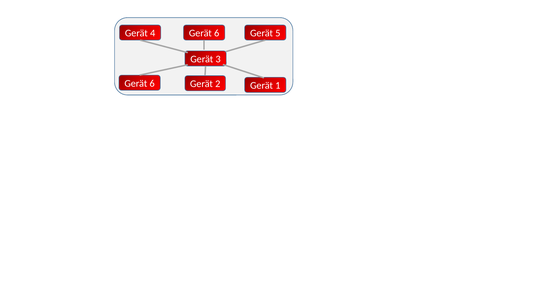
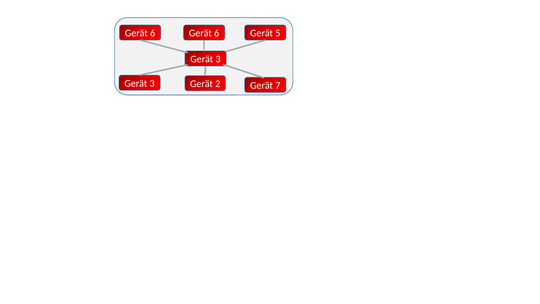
4 at (153, 33): 4 -> 6
6 at (152, 83): 6 -> 3
1: 1 -> 7
